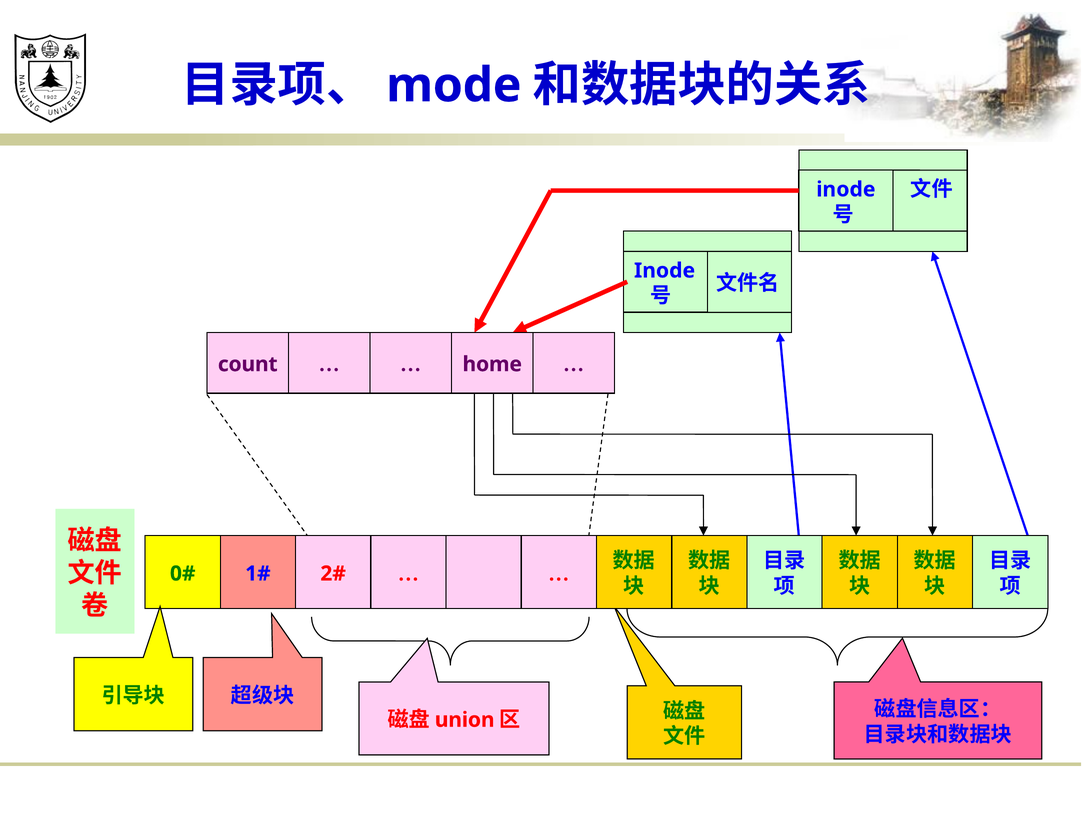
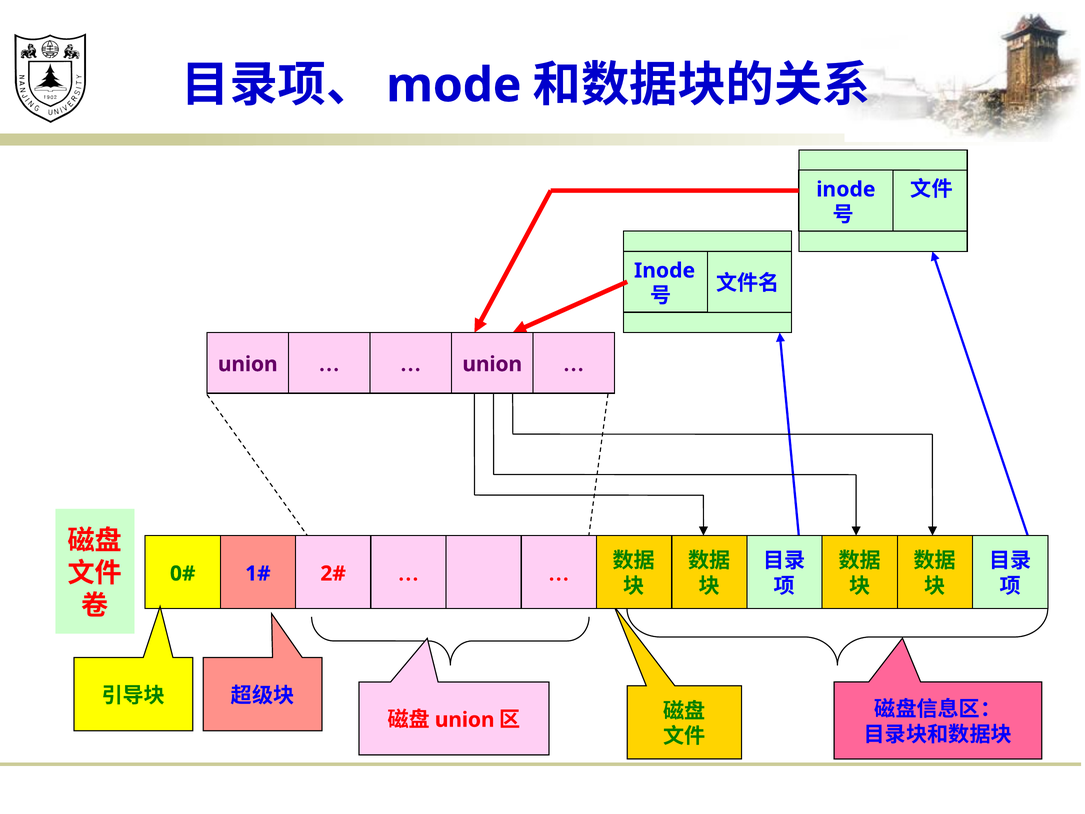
count at (248, 364): count -> union
home at (492, 364): home -> union
